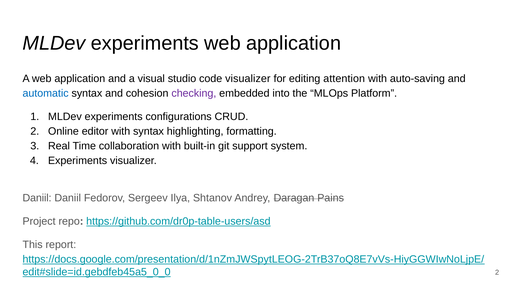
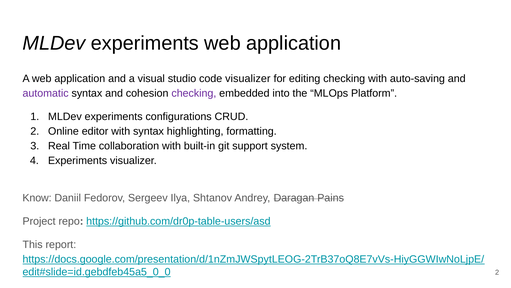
editing attention: attention -> checking
automatic colour: blue -> purple
Daniil at (37, 198): Daniil -> Know
